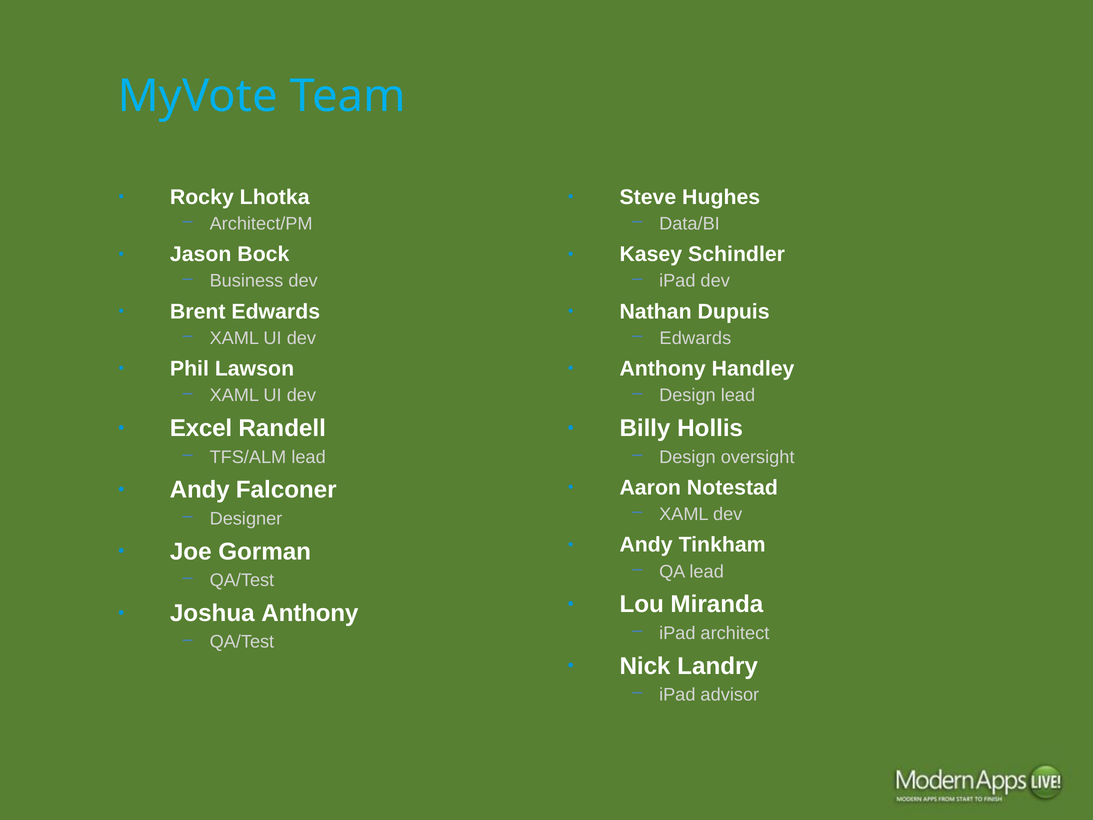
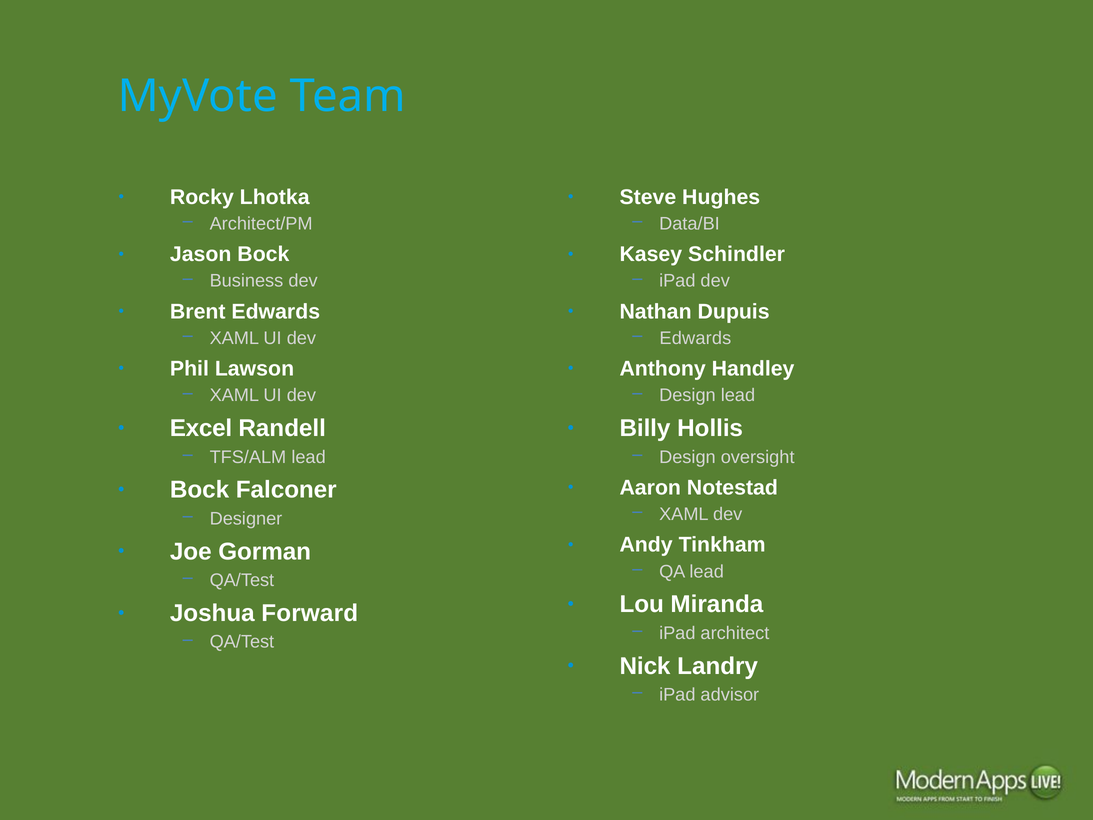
Andy at (200, 490): Andy -> Bock
Joshua Anthony: Anthony -> Forward
